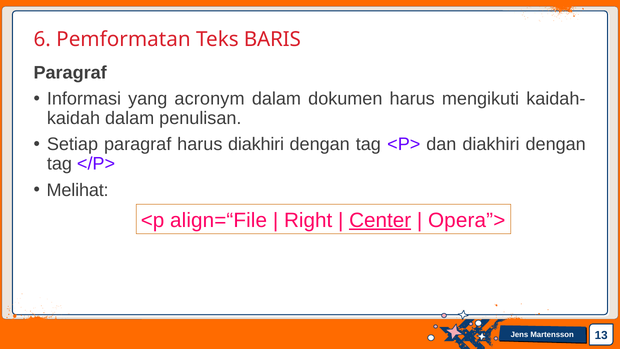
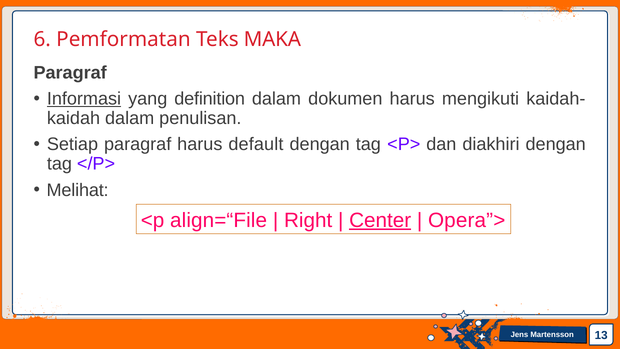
BARIS: BARIS -> MAKA
Informasi underline: none -> present
acronym: acronym -> definition
harus diakhiri: diakhiri -> default
